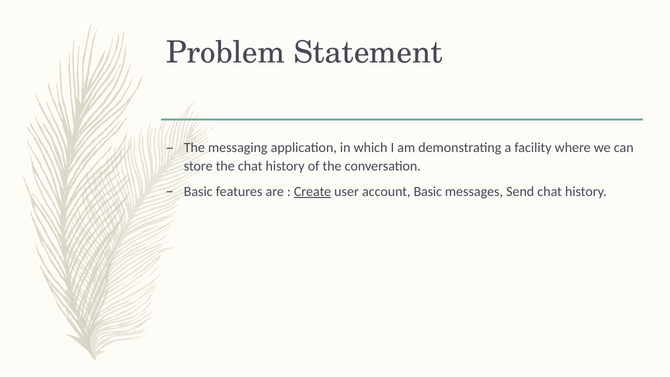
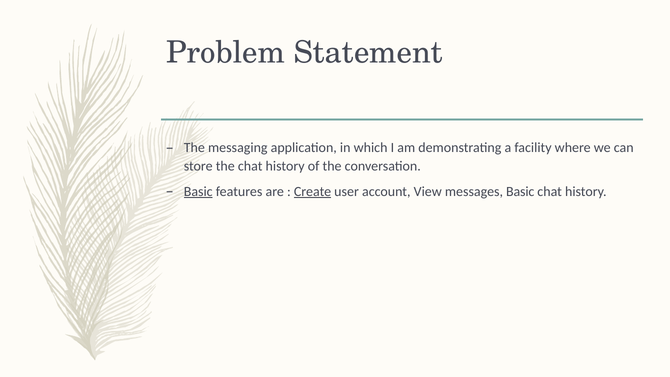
Basic at (198, 191) underline: none -> present
account Basic: Basic -> View
messages Send: Send -> Basic
